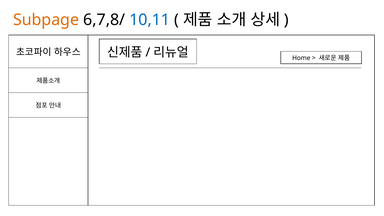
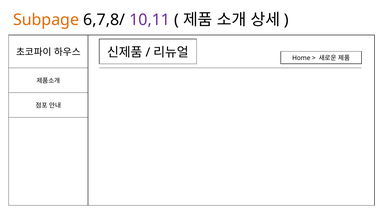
10,11 colour: blue -> purple
